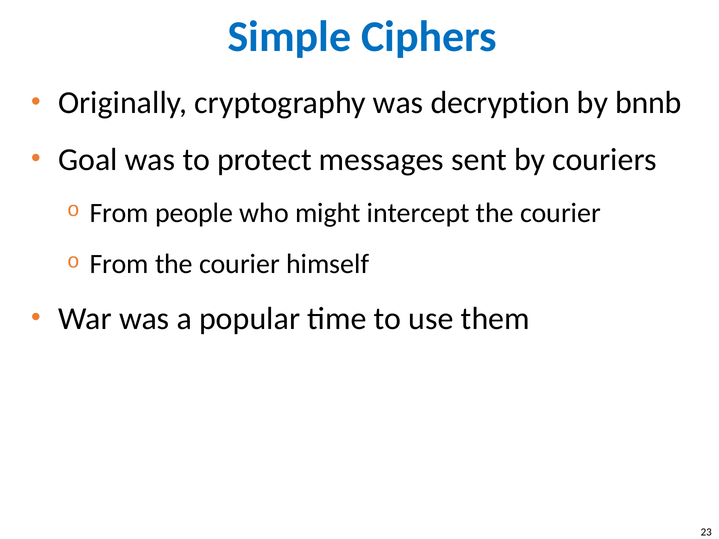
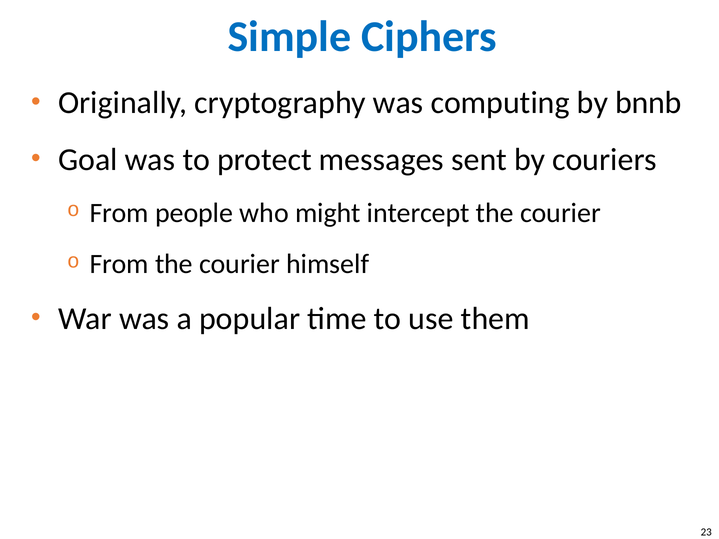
decryption: decryption -> computing
